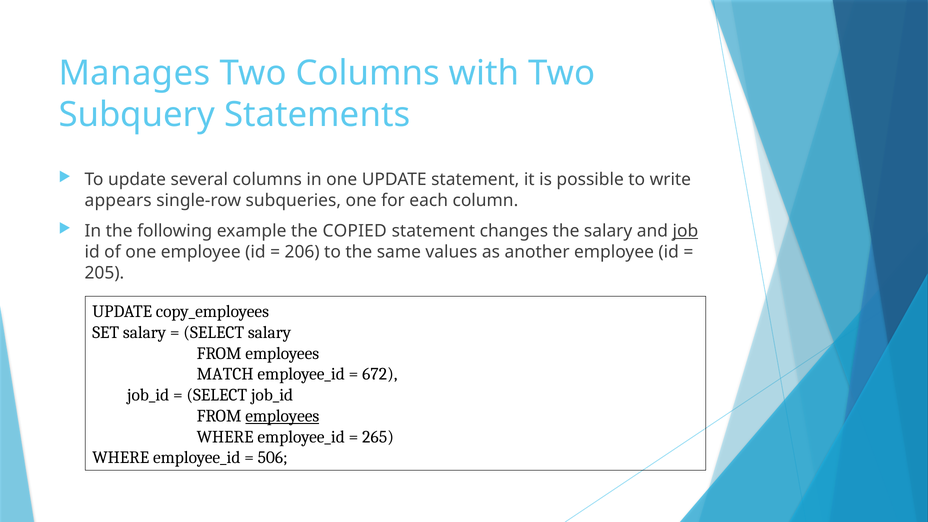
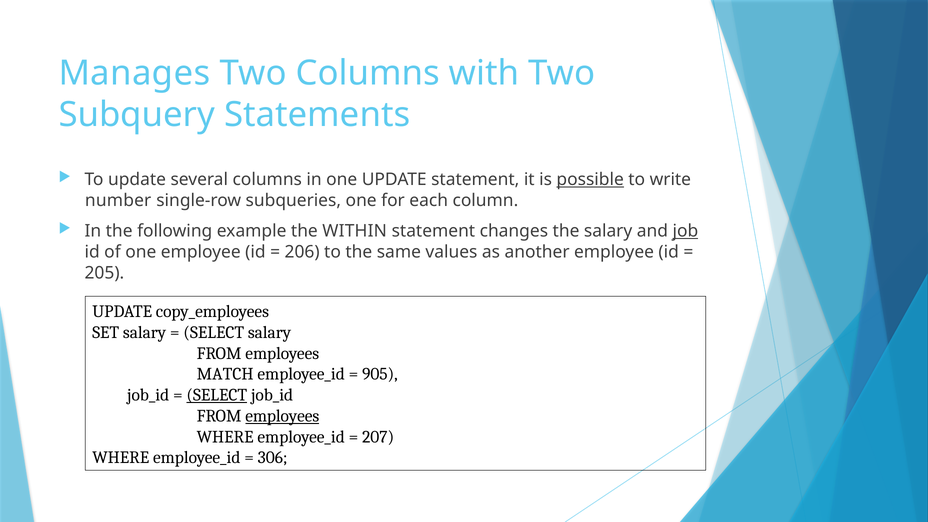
possible underline: none -> present
appears: appears -> number
COPIED: COPIED -> WITHIN
672: 672 -> 905
SELECT at (217, 395) underline: none -> present
265: 265 -> 207
506: 506 -> 306
